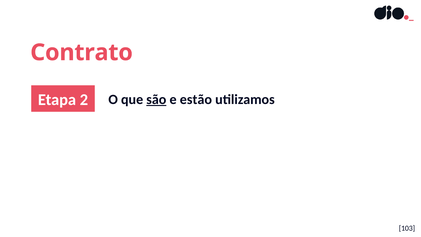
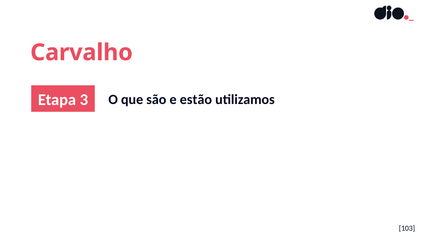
Contrato: Contrato -> Carvalho
2: 2 -> 3
são underline: present -> none
